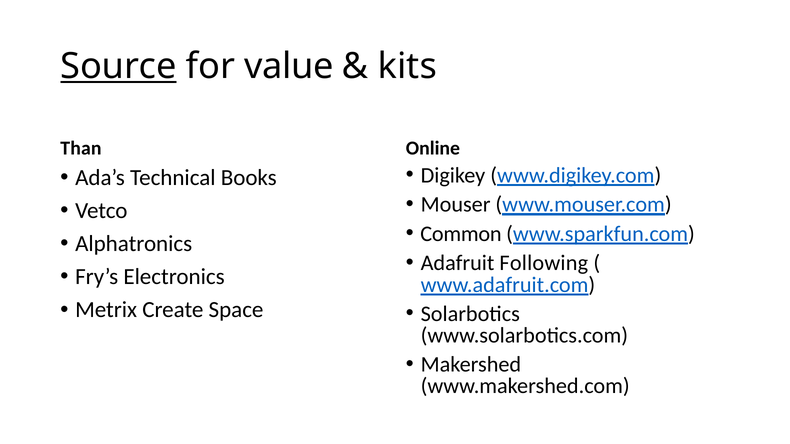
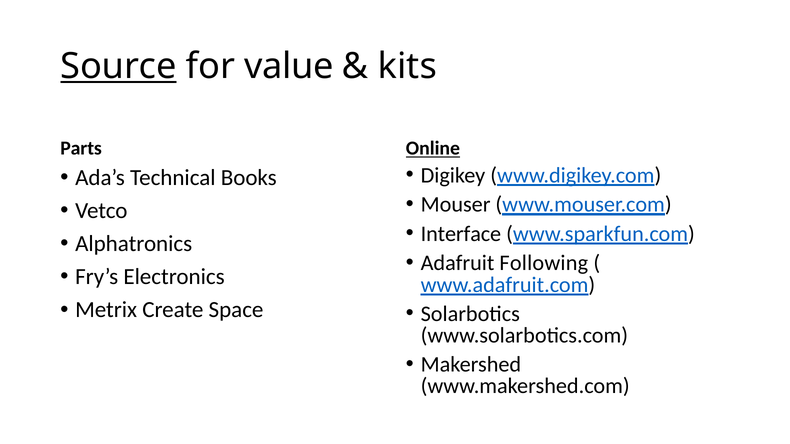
Than: Than -> Parts
Online underline: none -> present
Common: Common -> Interface
